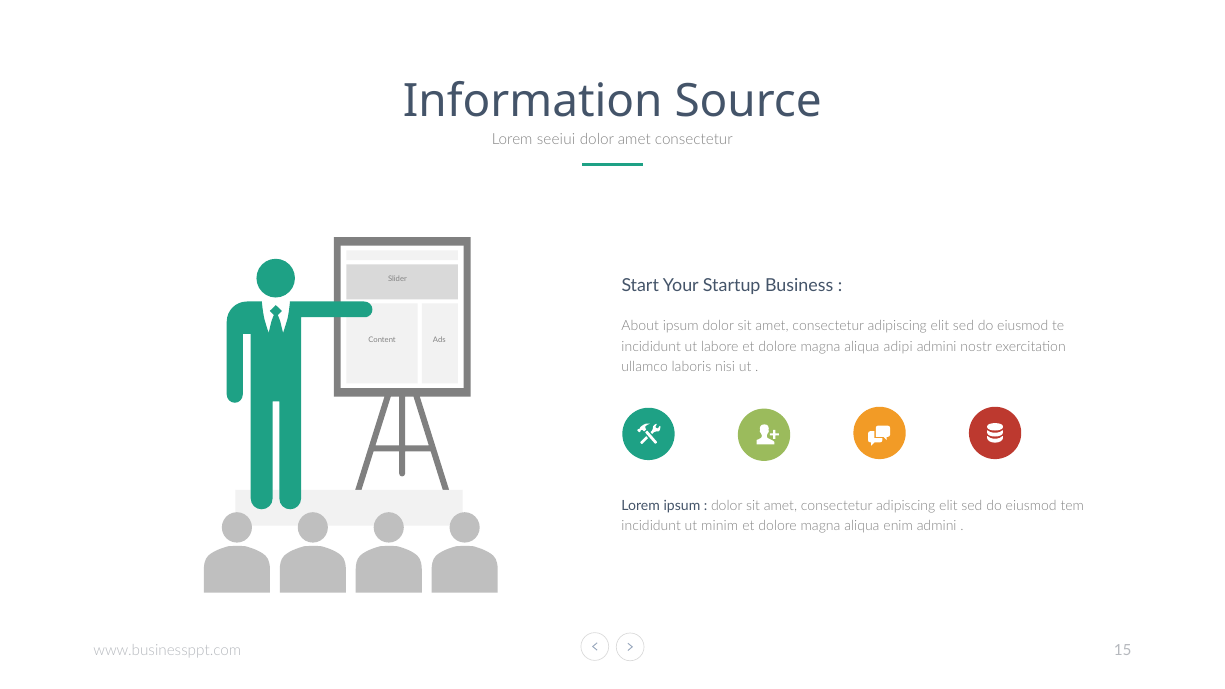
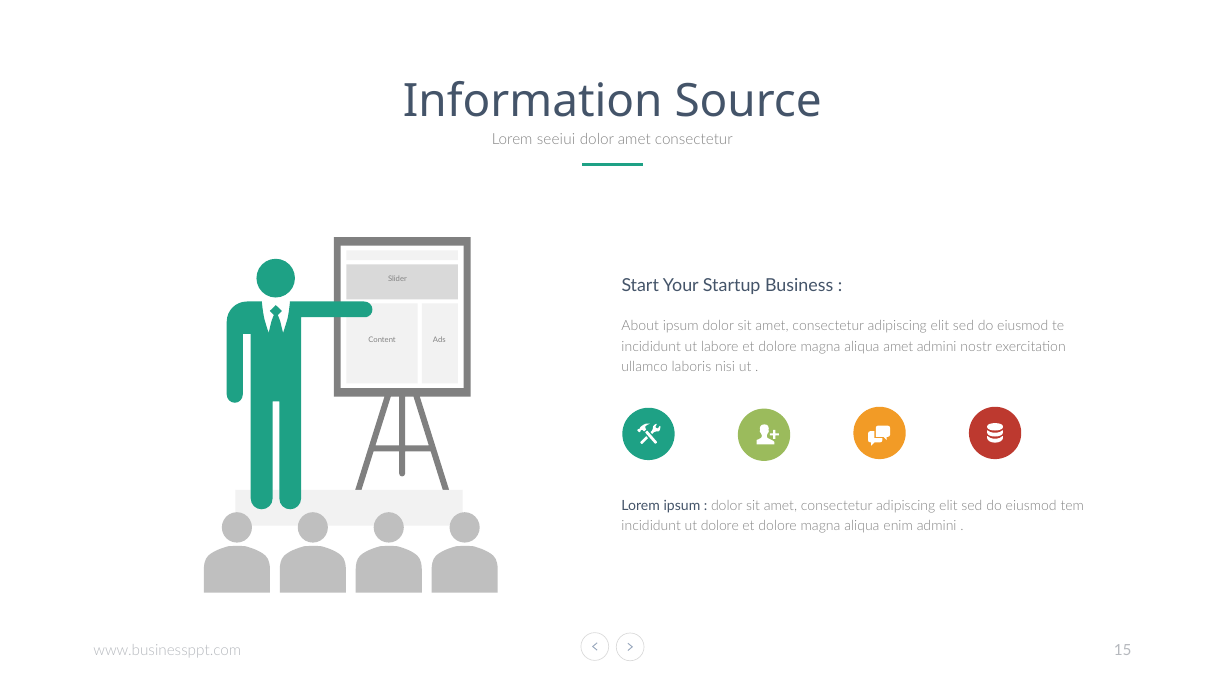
aliqua adipi: adipi -> amet
ut minim: minim -> dolore
